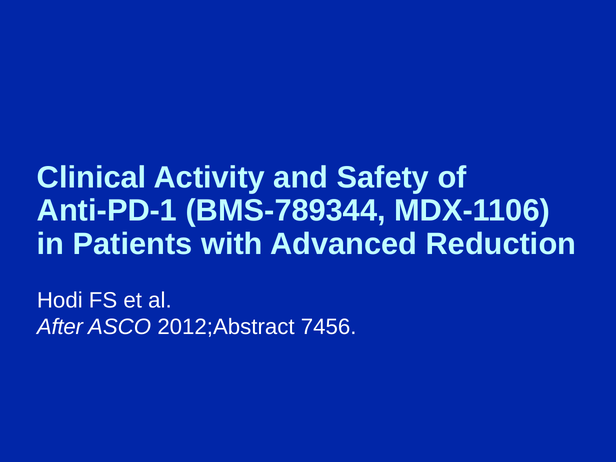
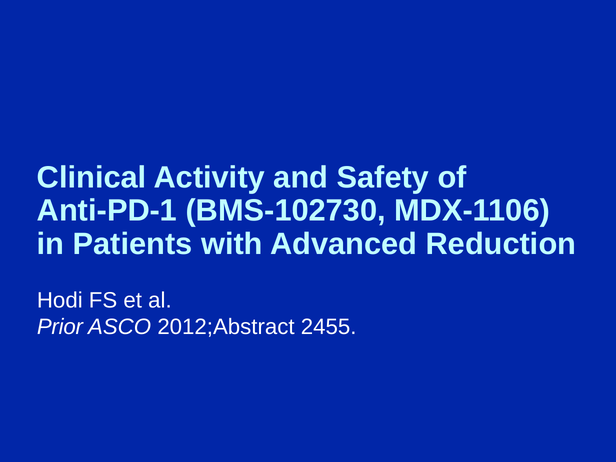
BMS-789344: BMS-789344 -> BMS-102730
After: After -> Prior
7456: 7456 -> 2455
